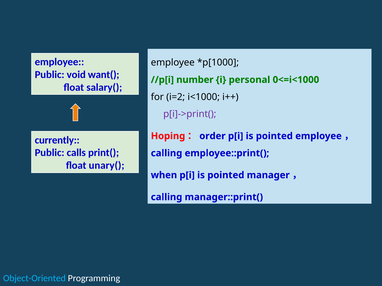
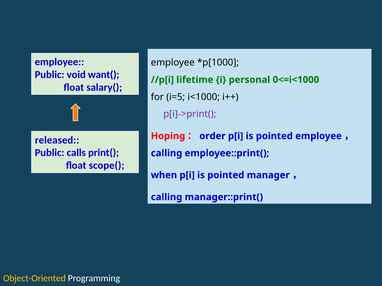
number: number -> lifetime
i=2: i=2 -> i=5
currently: currently -> released
unary(: unary( -> scope(
Object-Oriented colour: light blue -> yellow
